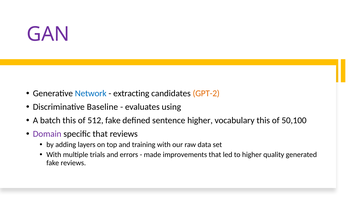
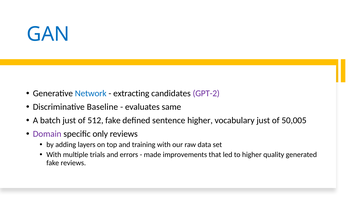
GAN colour: purple -> blue
GPT-2 colour: orange -> purple
using: using -> same
batch this: this -> just
vocabulary this: this -> just
50,100: 50,100 -> 50,005
specific that: that -> only
